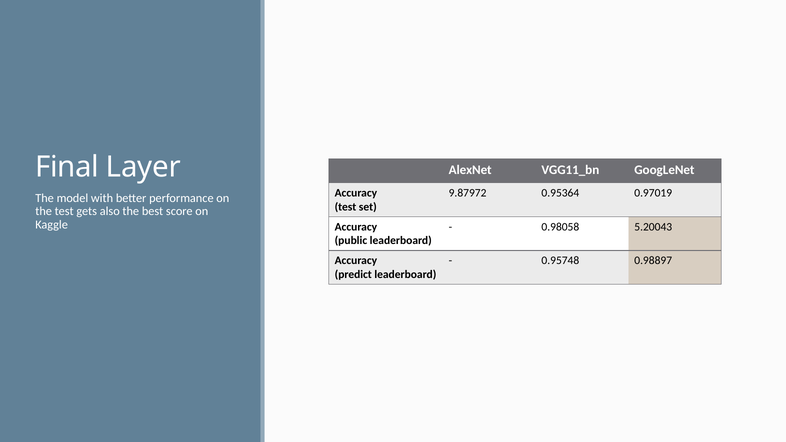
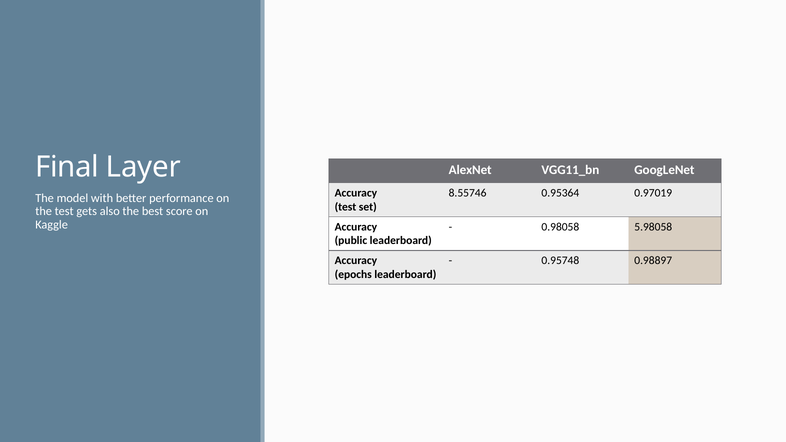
9.87972: 9.87972 -> 8.55746
5.20043: 5.20043 -> 5.98058
predict: predict -> epochs
